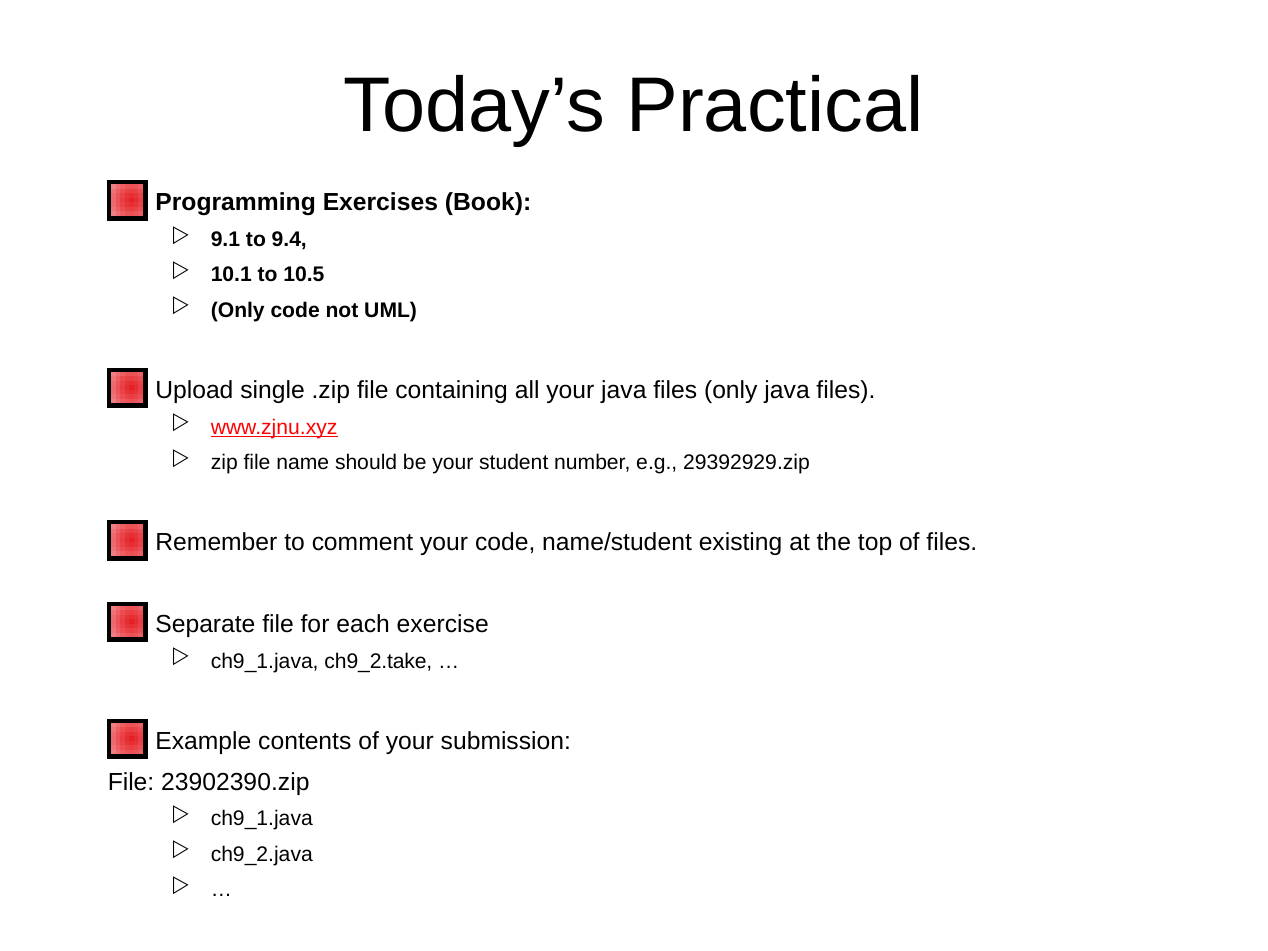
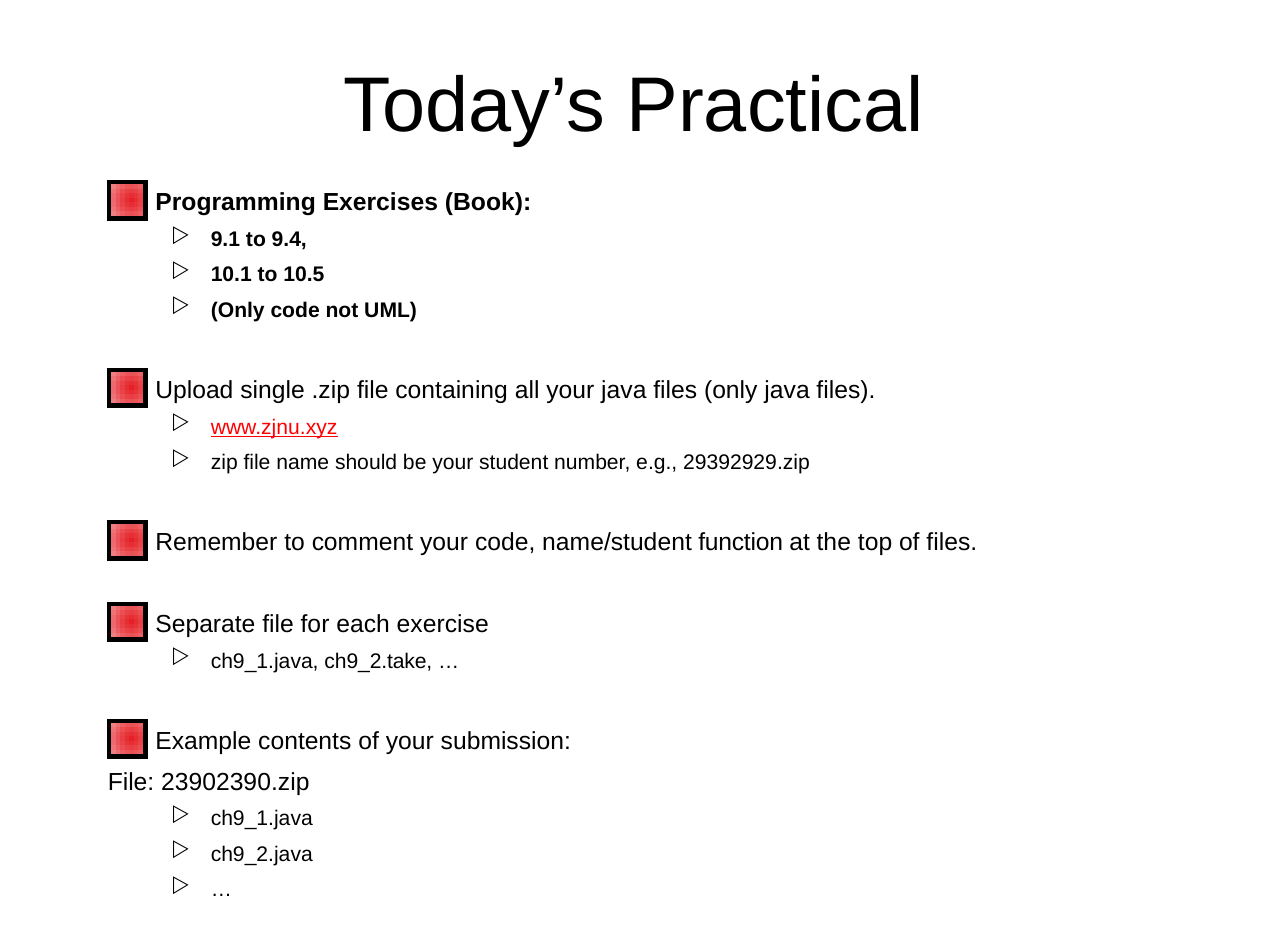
existing: existing -> function
